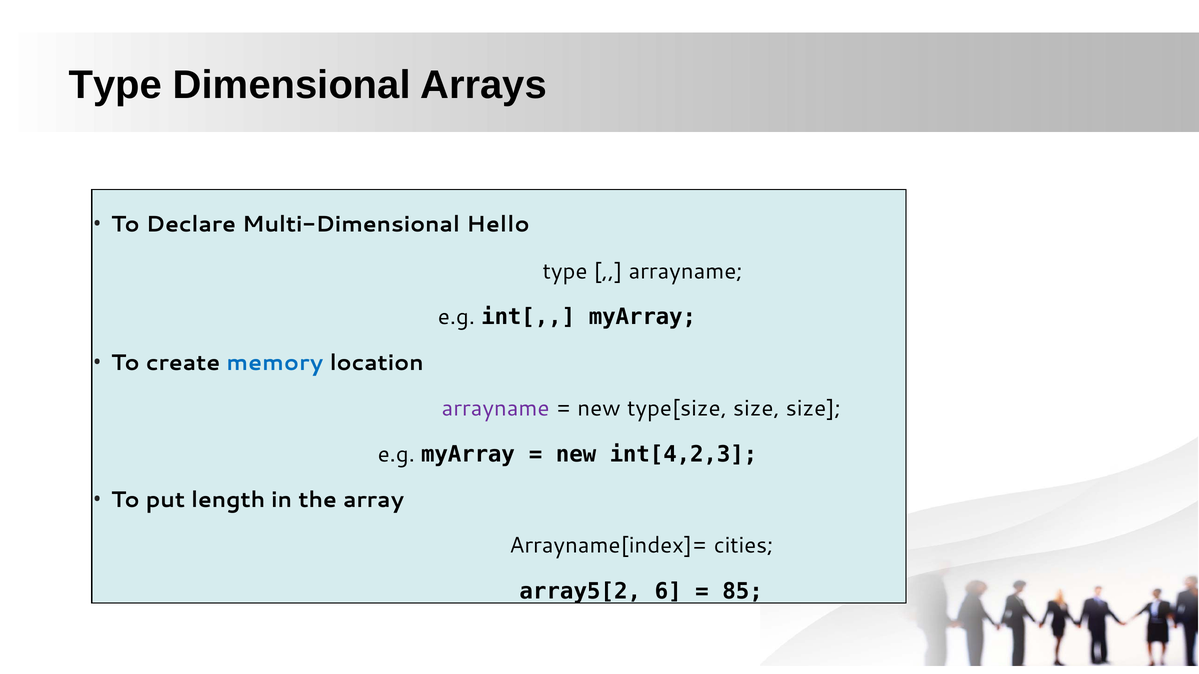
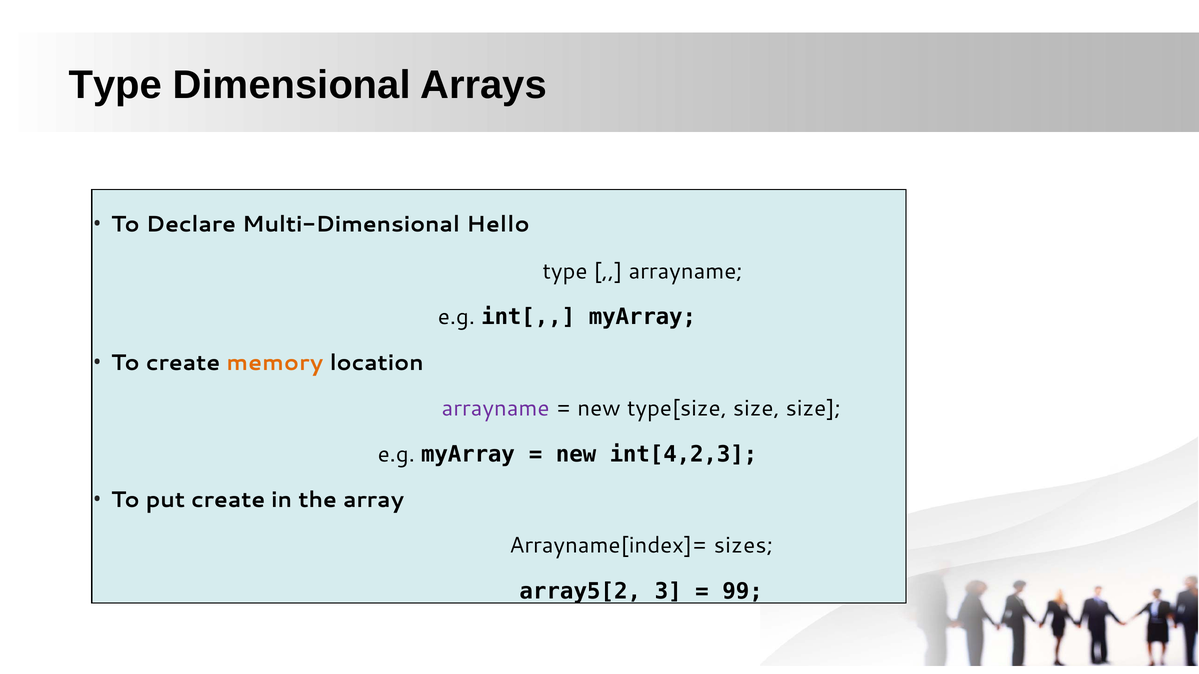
memory colour: blue -> orange
put length: length -> create
cities: cities -> sizes
6: 6 -> 3
85: 85 -> 99
